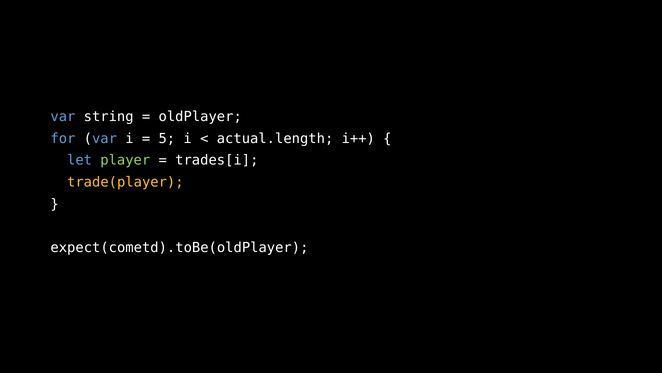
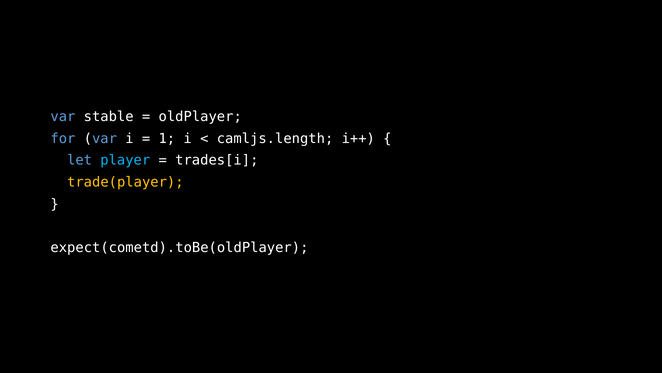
string: string -> stable
5: 5 -> 1
actual.length: actual.length -> camljs.length
player colour: light green -> light blue
